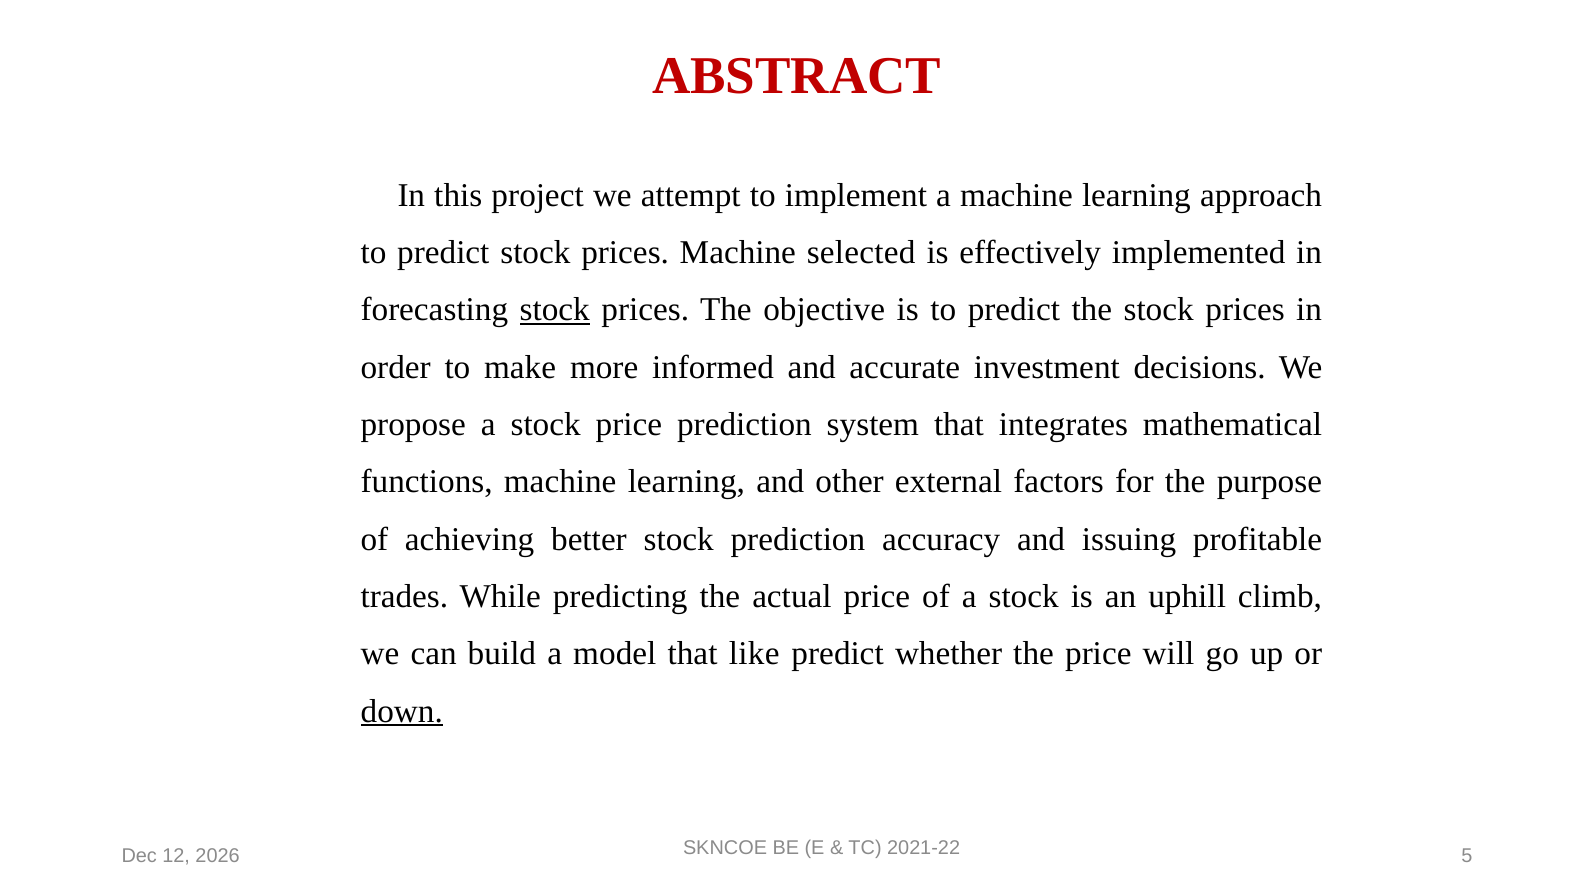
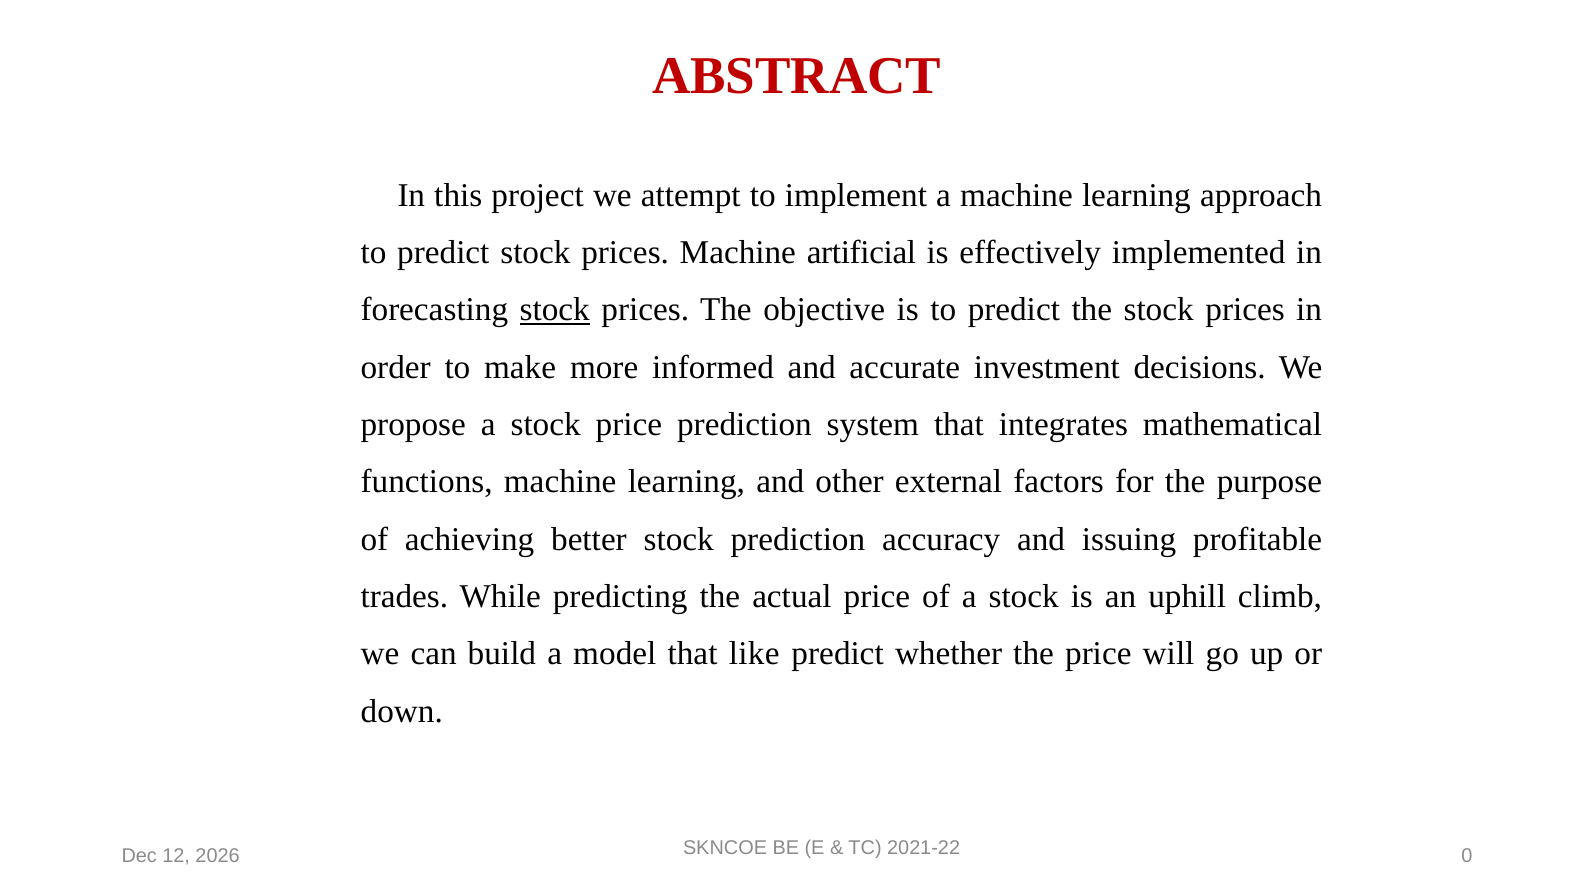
selected: selected -> artificial
down underline: present -> none
5: 5 -> 0
